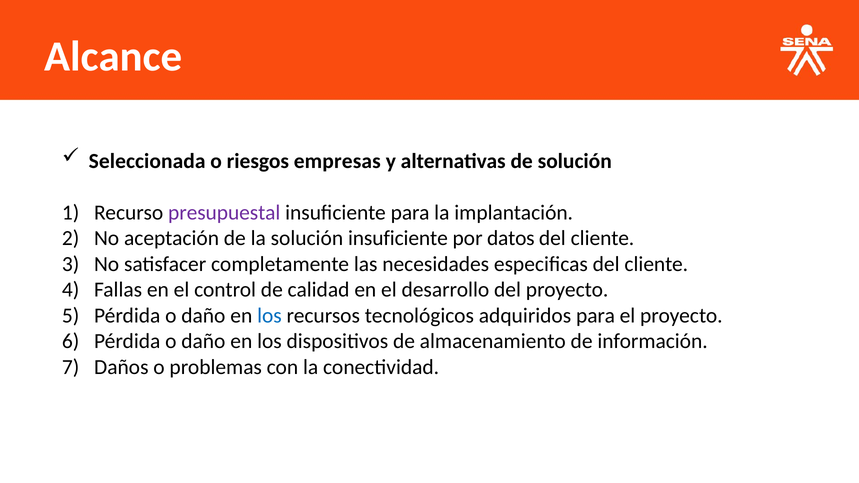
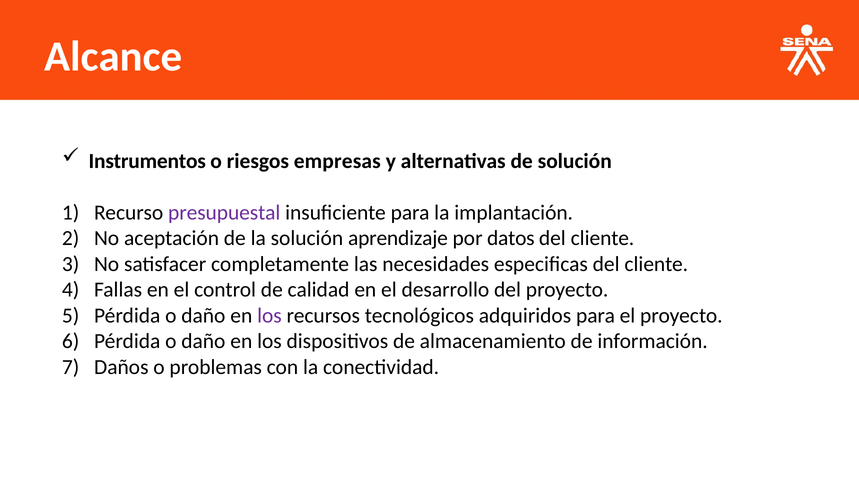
Seleccionada: Seleccionada -> Instrumentos
solución insuficiente: insuficiente -> aprendizaje
los at (269, 316) colour: blue -> purple
